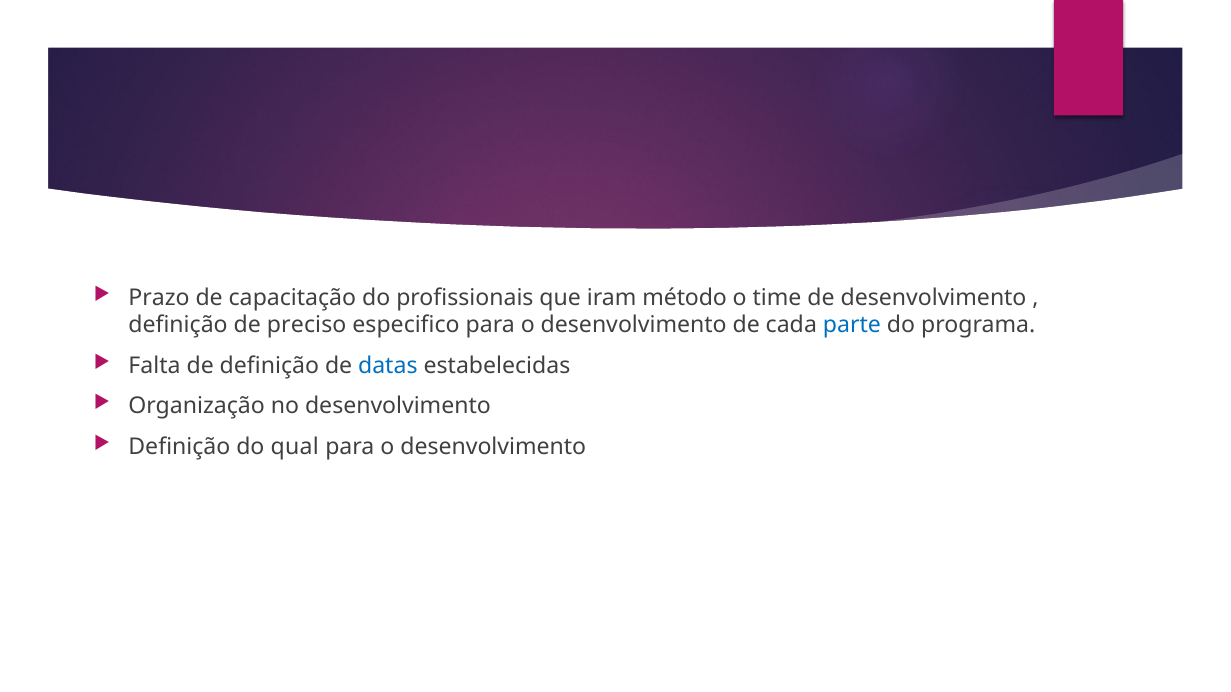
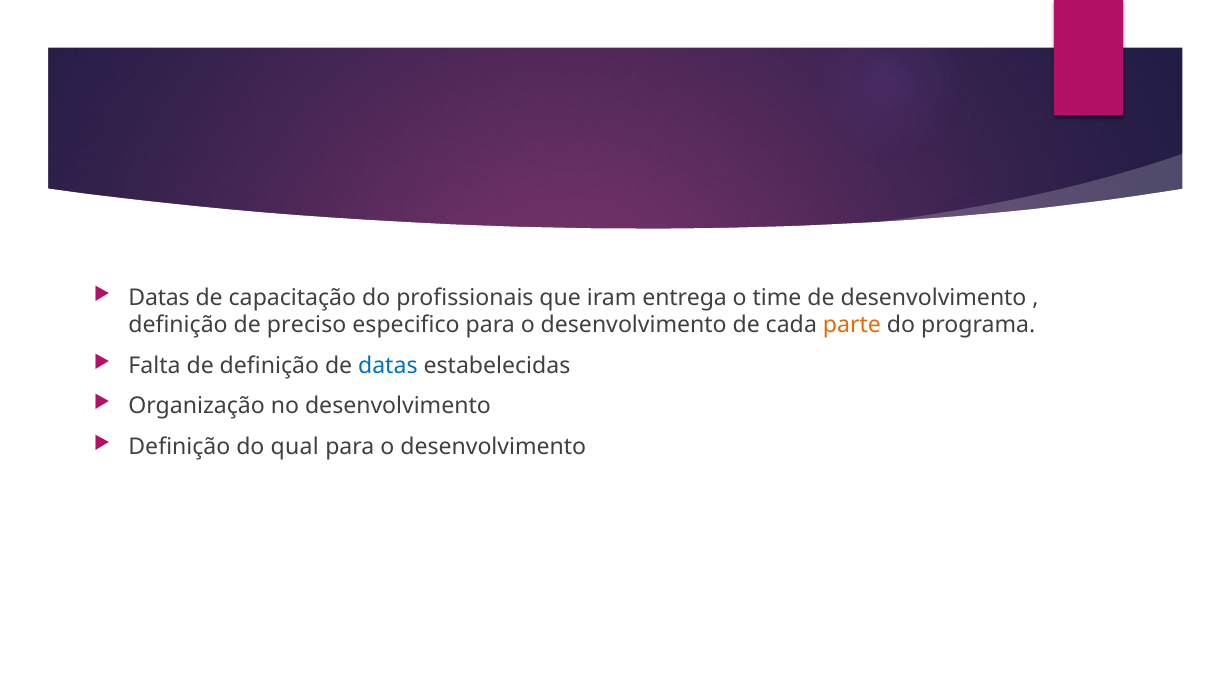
Prazo at (159, 298): Prazo -> Datas
método: método -> entrega
parte colour: blue -> orange
